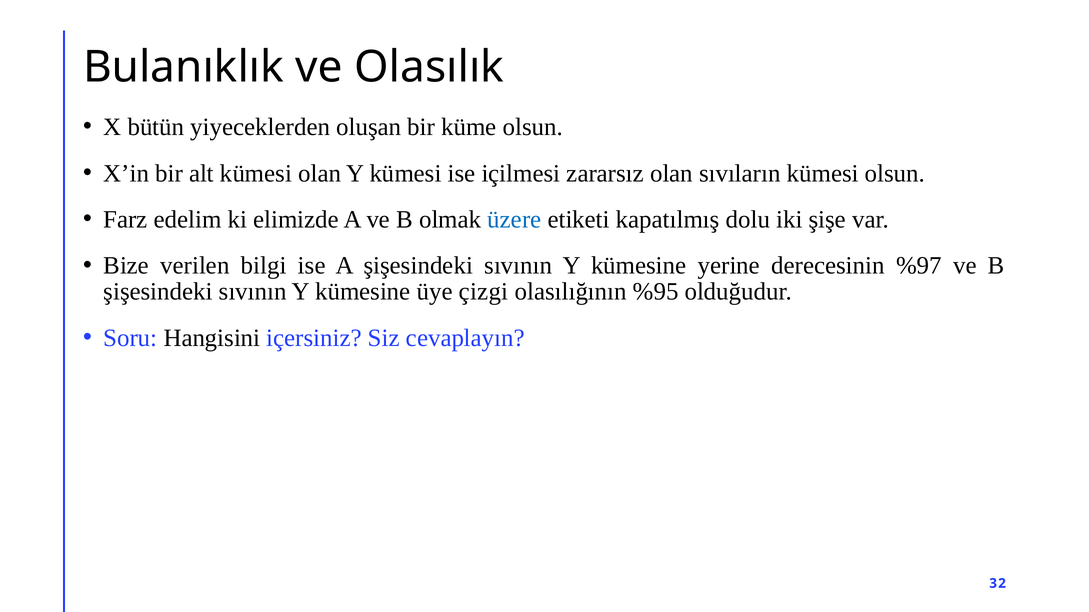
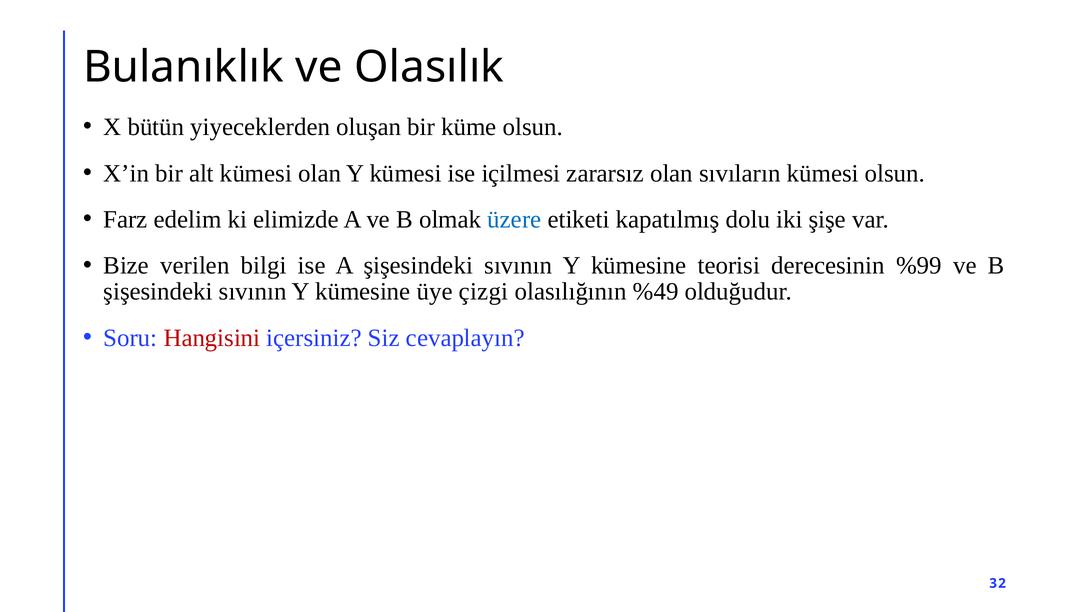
yerine: yerine -> teorisi
%97: %97 -> %99
%95: %95 -> %49
Hangisini colour: black -> red
